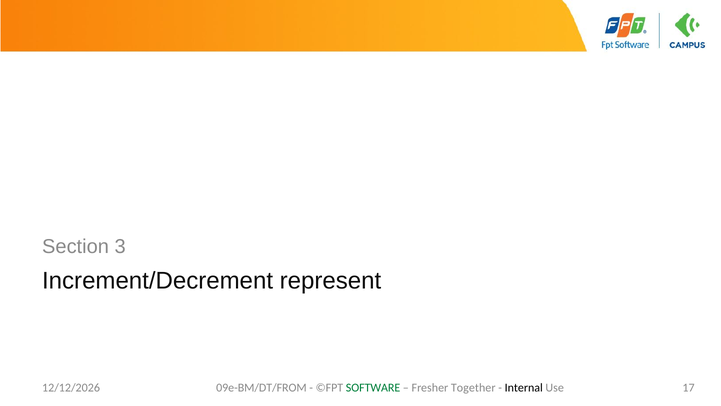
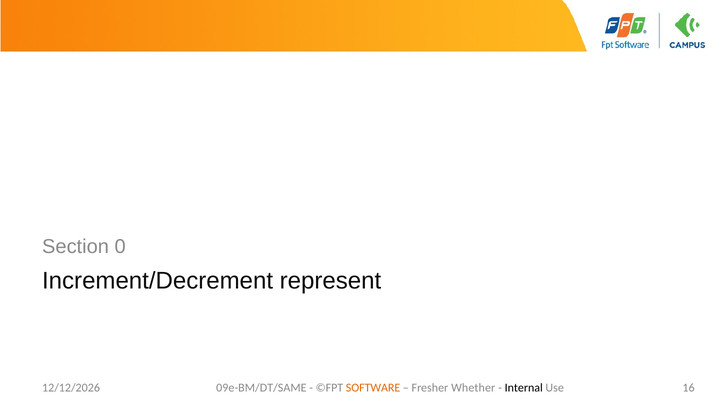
3: 3 -> 0
09e-BM/DT/FROM: 09e-BM/DT/FROM -> 09e-BM/DT/SAME
SOFTWARE colour: green -> orange
Together: Together -> Whether
17: 17 -> 16
